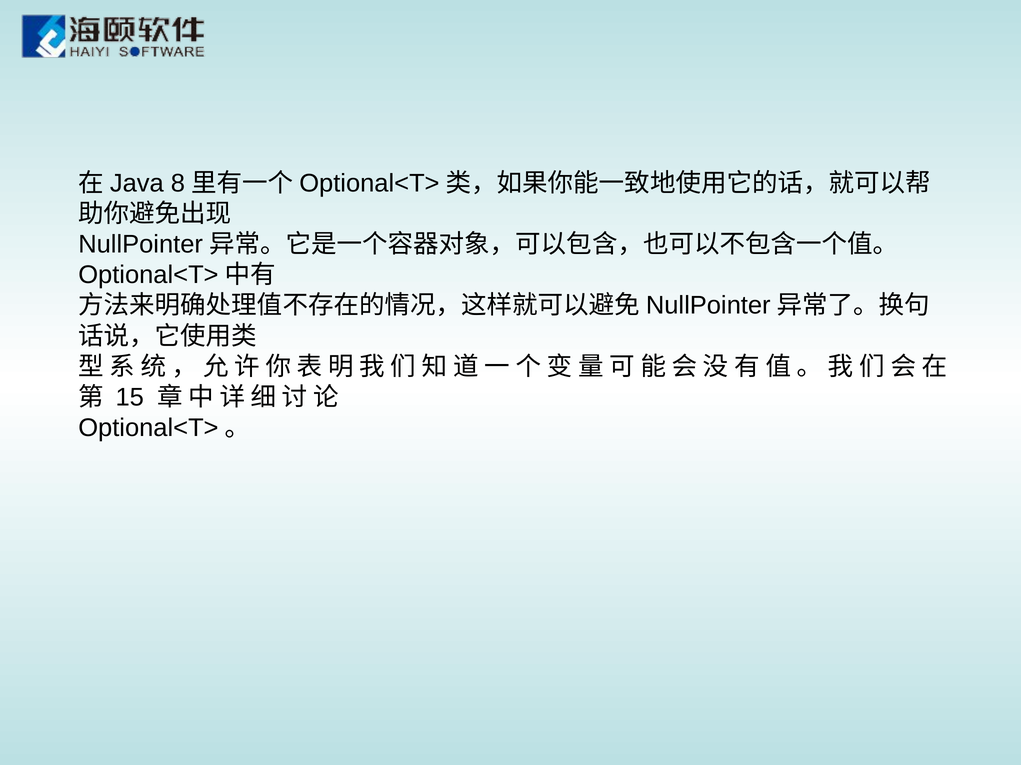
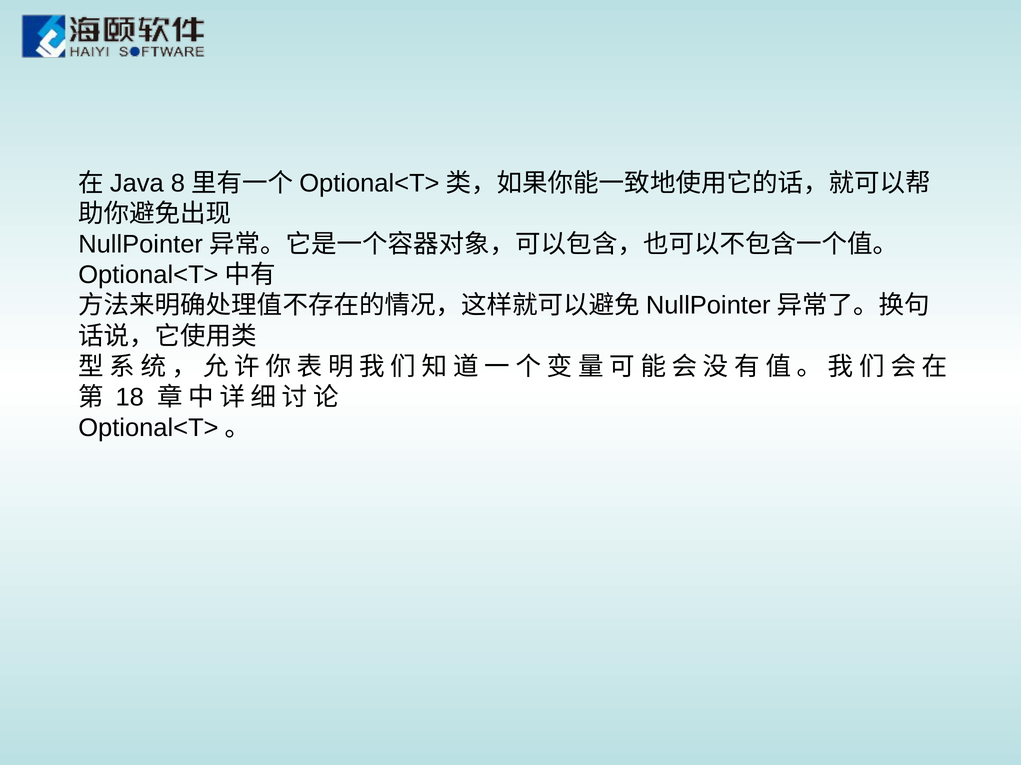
15: 15 -> 18
